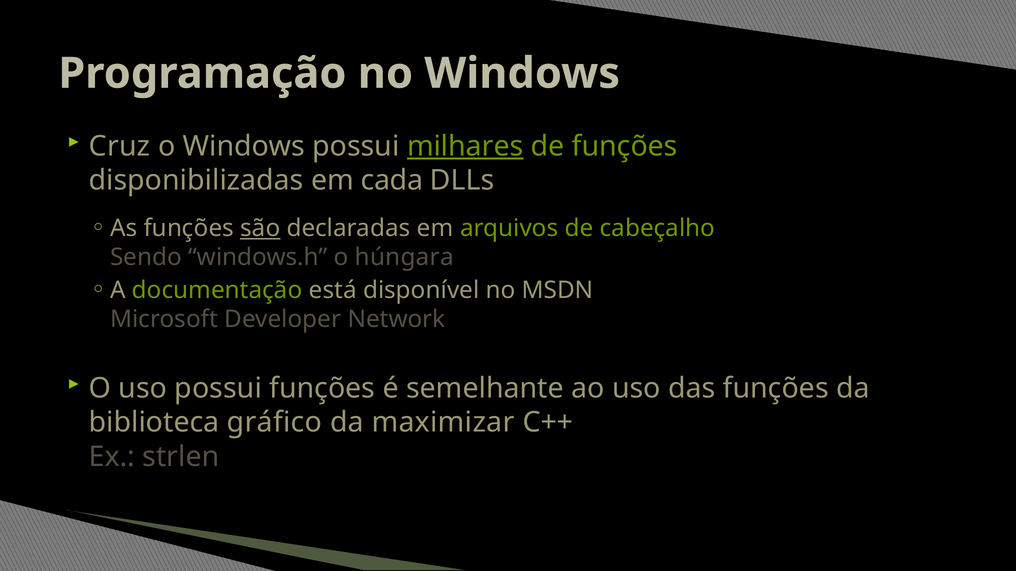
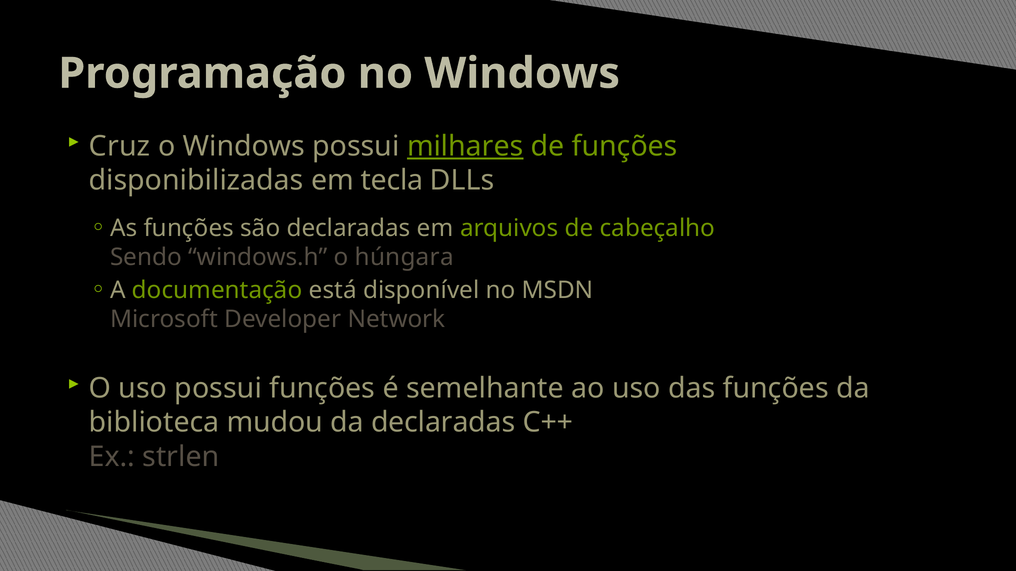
cada: cada -> tecla
são underline: present -> none
gráfico: gráfico -> mudou
da maximizar: maximizar -> declaradas
